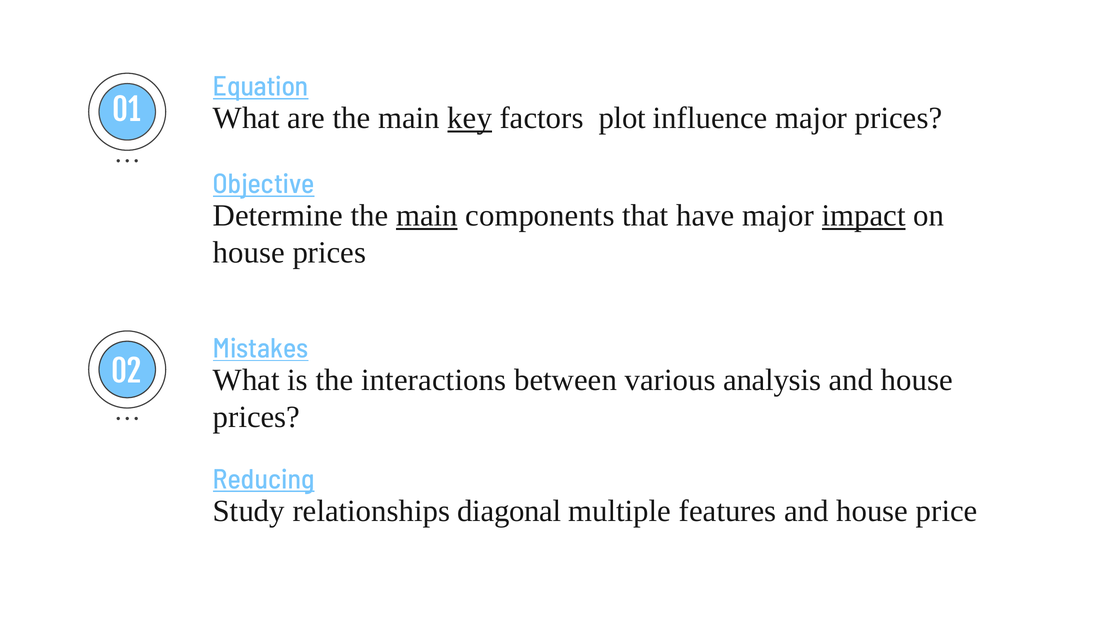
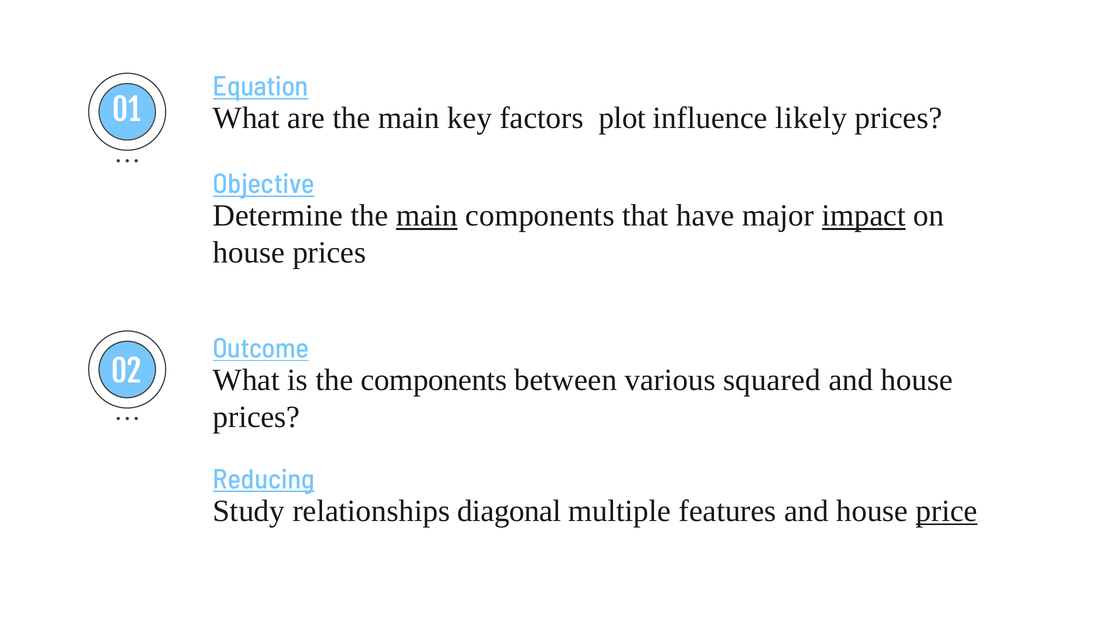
key underline: present -> none
influence major: major -> likely
Mistakes: Mistakes -> Outcome
the interactions: interactions -> components
analysis: analysis -> squared
price underline: none -> present
